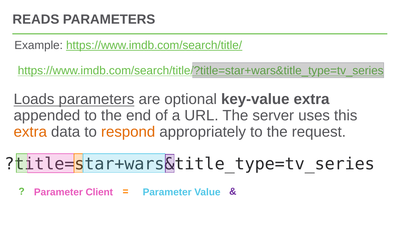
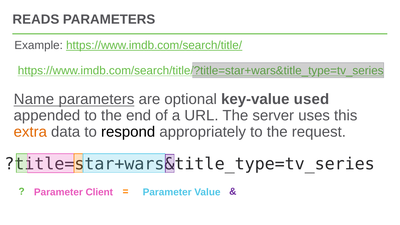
Loads: Loads -> Name
key-value extra: extra -> used
respond colour: orange -> black
